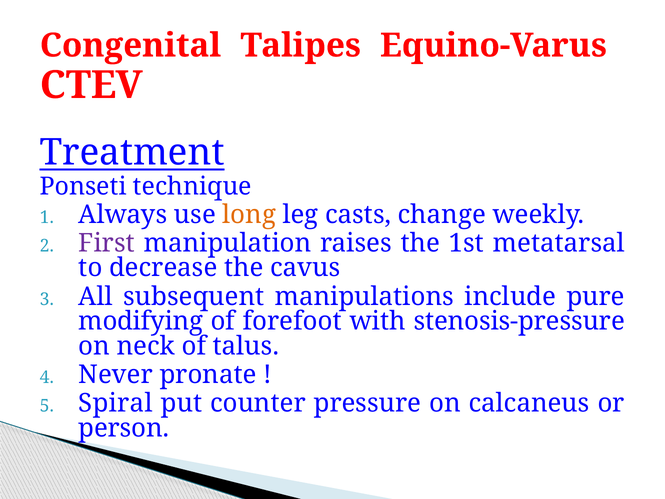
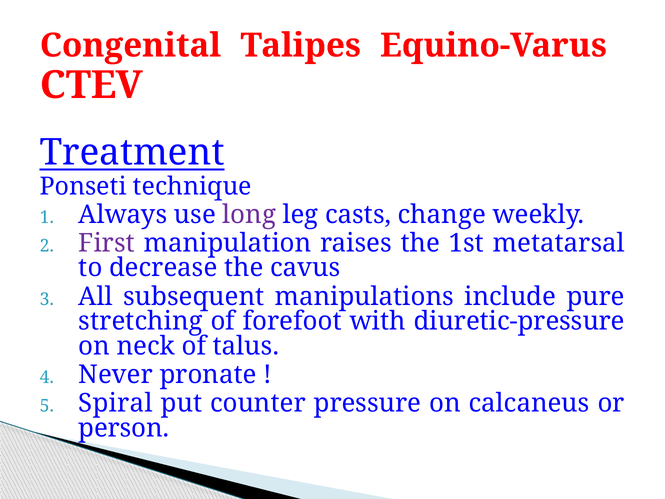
long colour: orange -> purple
modifying: modifying -> stretching
stenosis-pressure: stenosis-pressure -> diuretic-pressure
